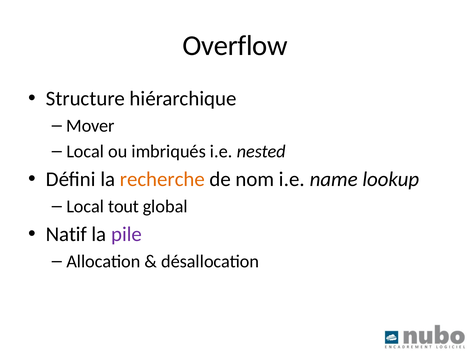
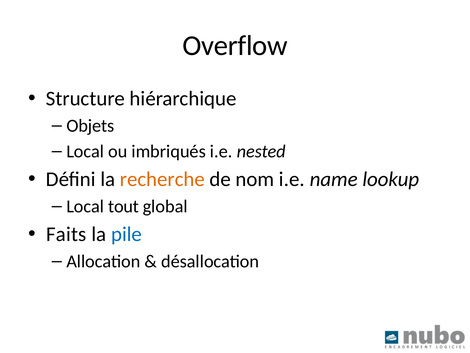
Mover: Mover -> Objets
Natif: Natif -> Faits
pile colour: purple -> blue
